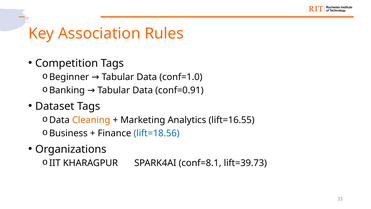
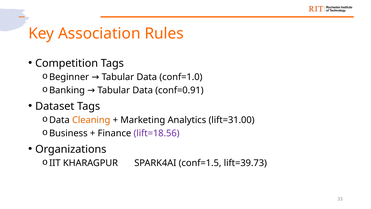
lift=16.55: lift=16.55 -> lift=31.00
lift=18.56 colour: blue -> purple
conf=8.1: conf=8.1 -> conf=1.5
